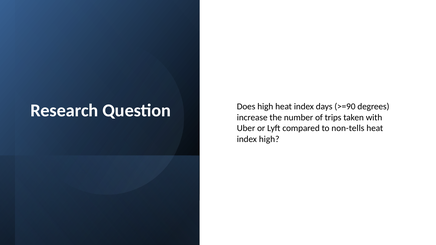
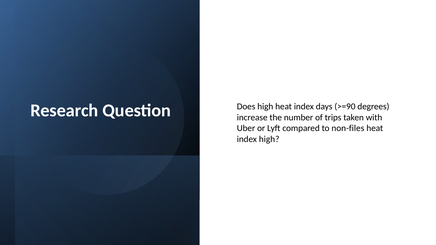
non-tells: non-tells -> non-files
